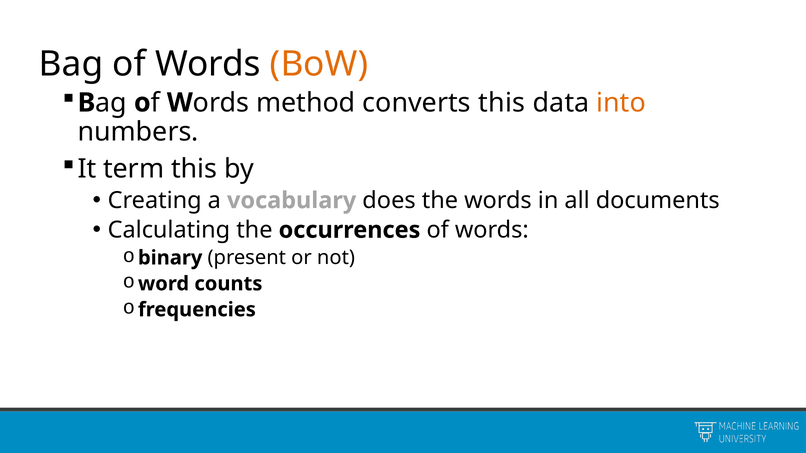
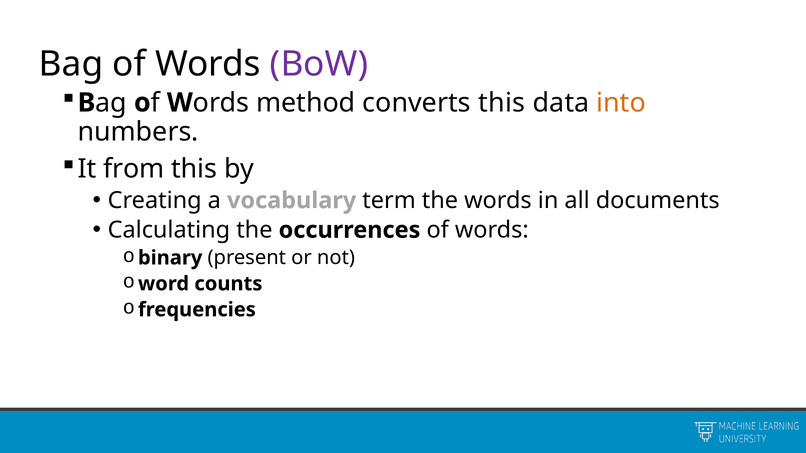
BoW colour: orange -> purple
term: term -> from
does: does -> term
